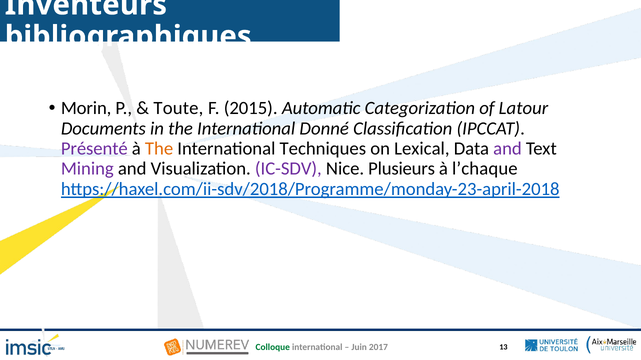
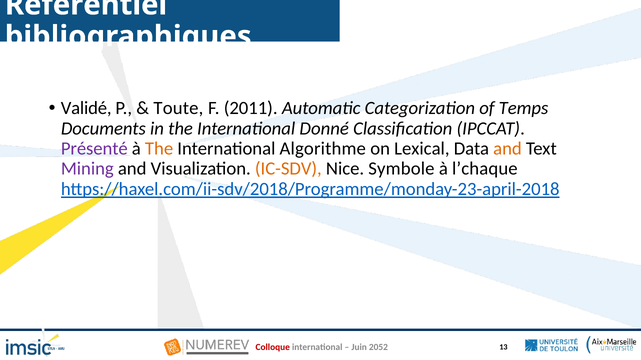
Inventeurs: Inventeurs -> Référentiel
Morin: Morin -> Validé
2015: 2015 -> 2011
Latour: Latour -> Temps
Techniques: Techniques -> Algorithme
and at (507, 149) colour: purple -> orange
IC-SDV colour: purple -> orange
Plusieurs: Plusieurs -> Symbole
Colloque colour: green -> red
2017: 2017 -> 2052
